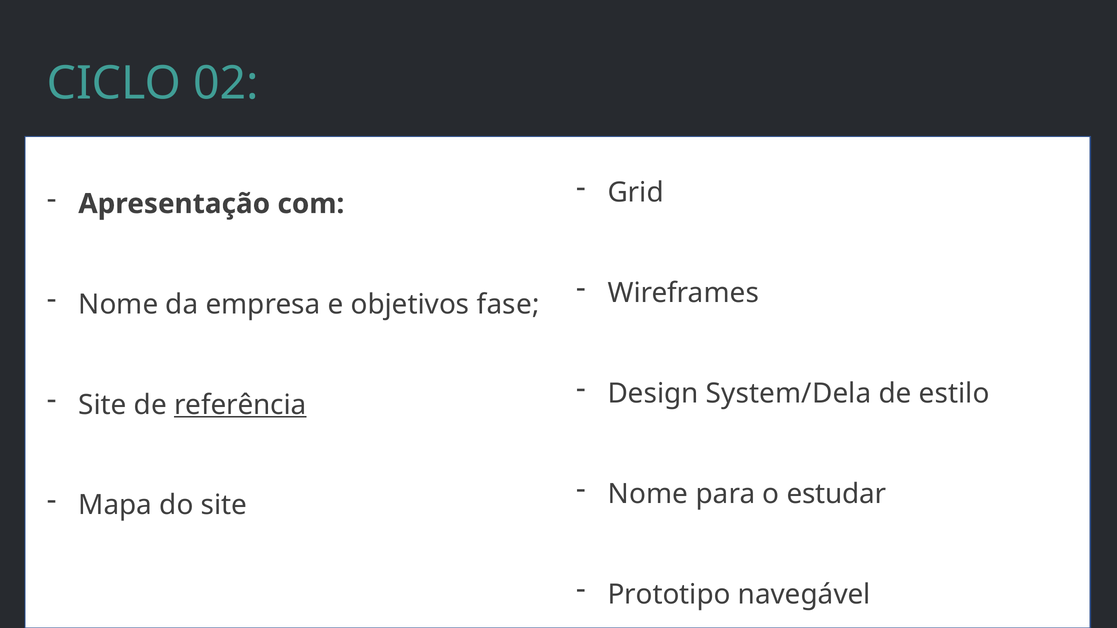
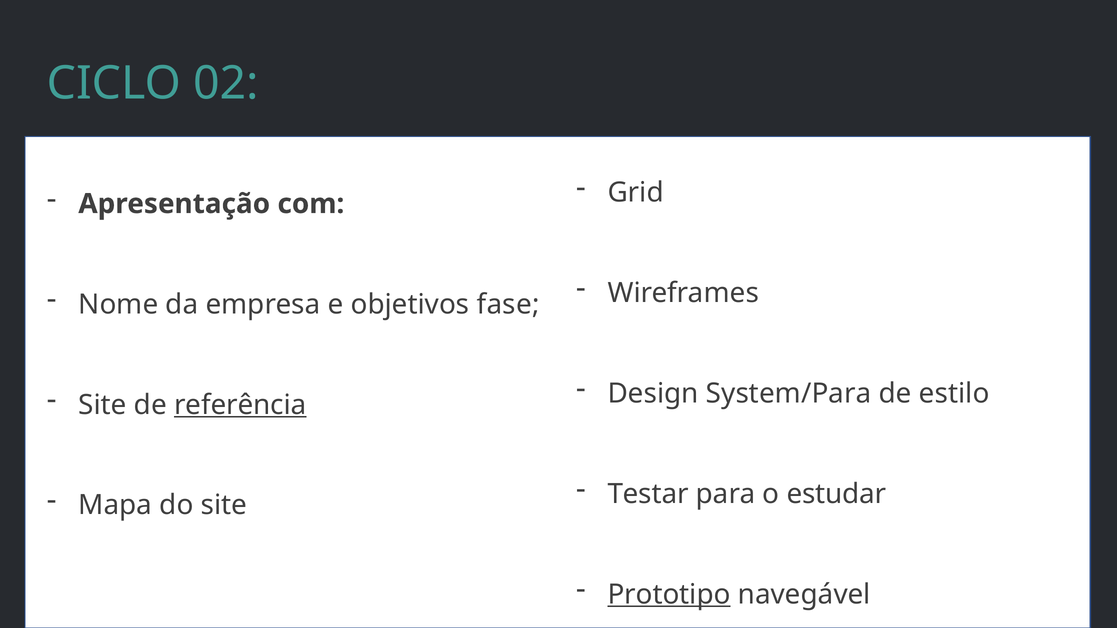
System/Dela: System/Dela -> System/Para
Nome at (648, 494): Nome -> Testar
Prototipo underline: none -> present
